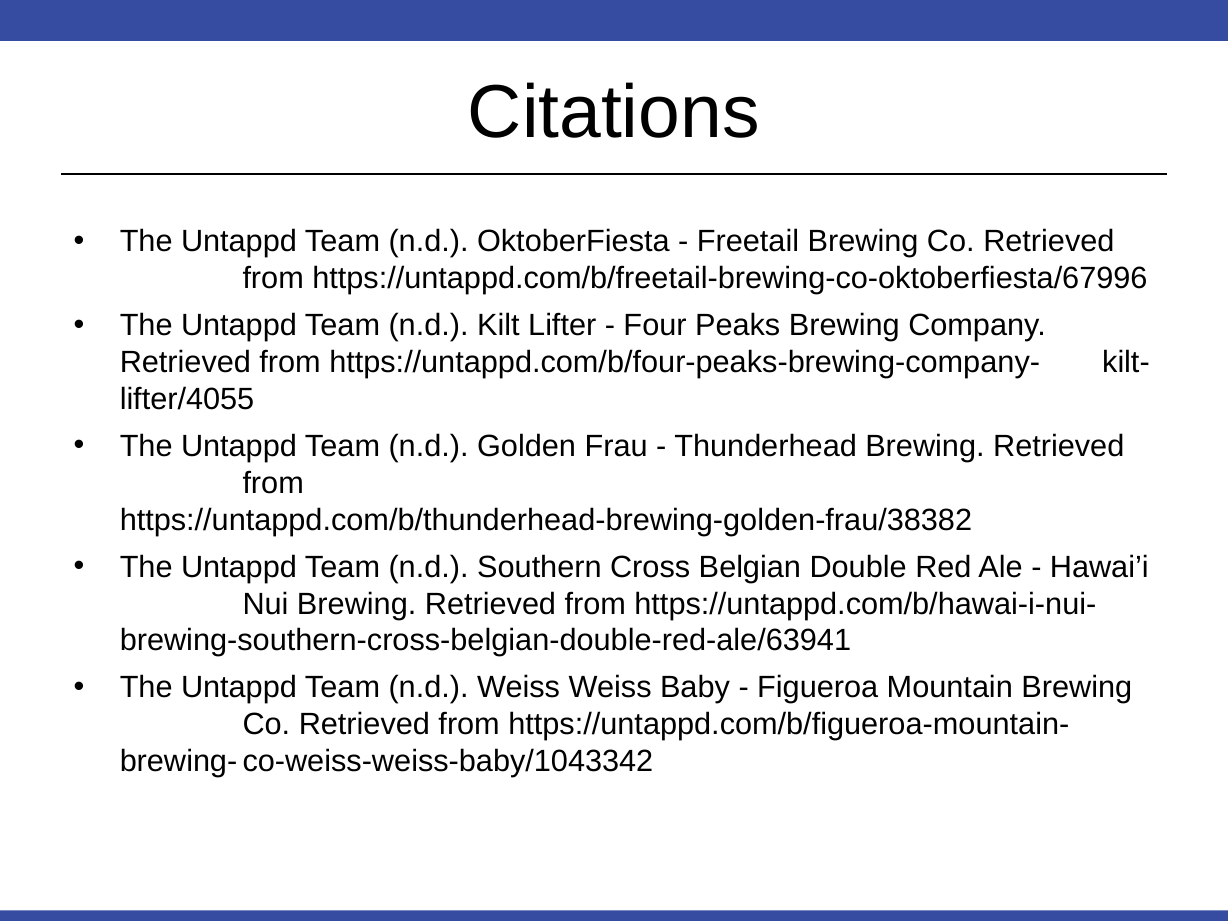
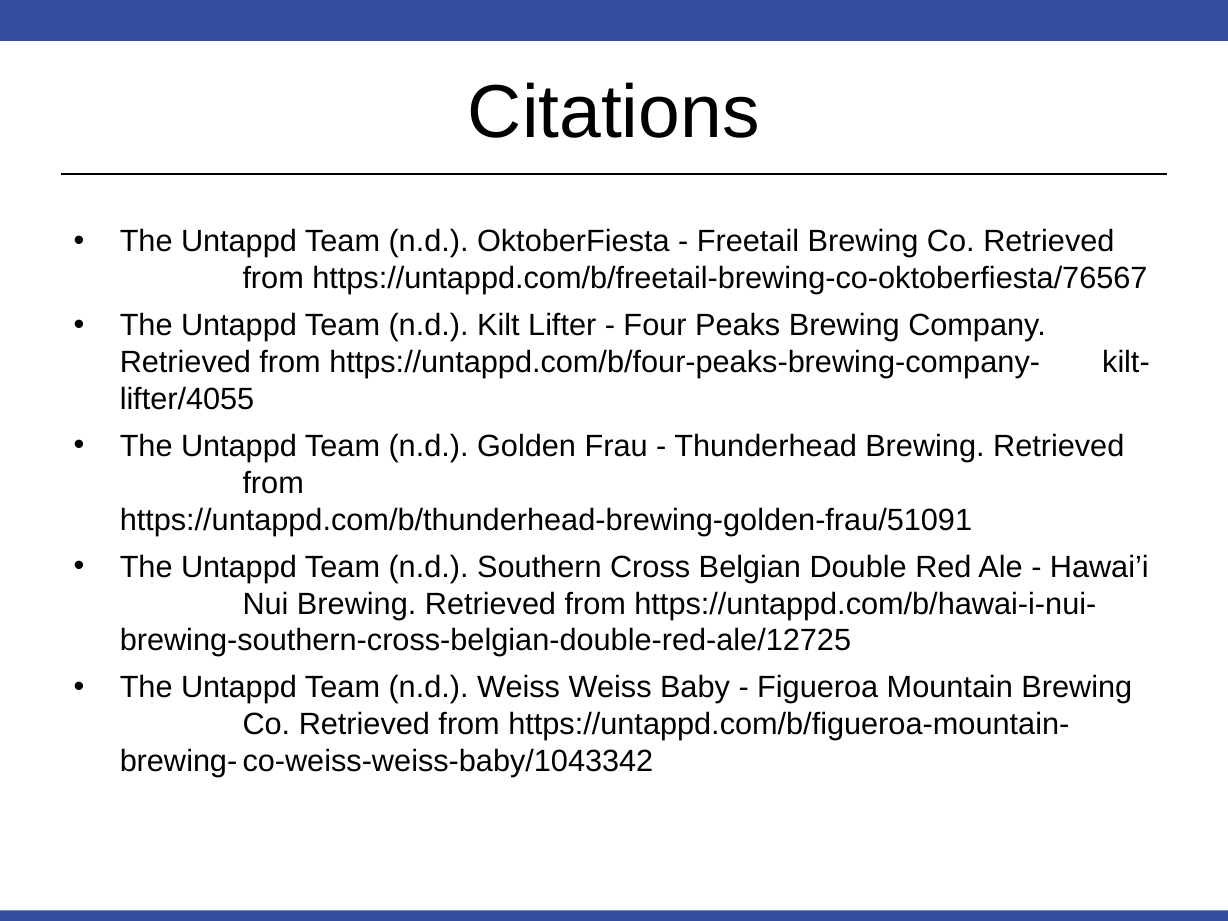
https://untappd.com/b/freetail-brewing-co-oktoberfiesta/67996: https://untappd.com/b/freetail-brewing-co-oktoberfiesta/67996 -> https://untappd.com/b/freetail-brewing-co-oktoberfiesta/76567
https://untappd.com/b/thunderhead-brewing-golden-frau/38382: https://untappd.com/b/thunderhead-brewing-golden-frau/38382 -> https://untappd.com/b/thunderhead-brewing-golden-frau/51091
brewing-southern-cross-belgian-double-red-ale/63941: brewing-southern-cross-belgian-double-red-ale/63941 -> brewing-southern-cross-belgian-double-red-ale/12725
